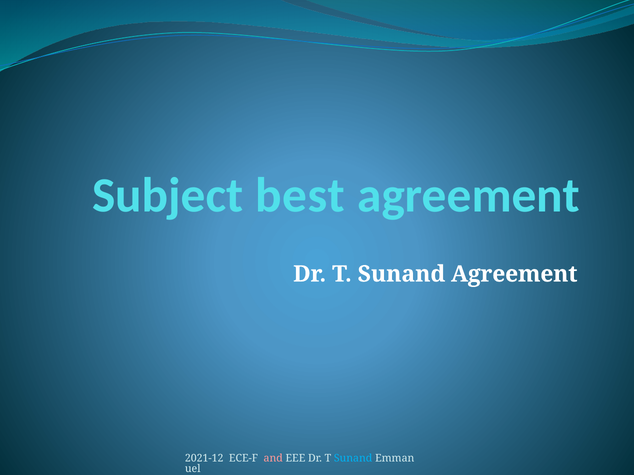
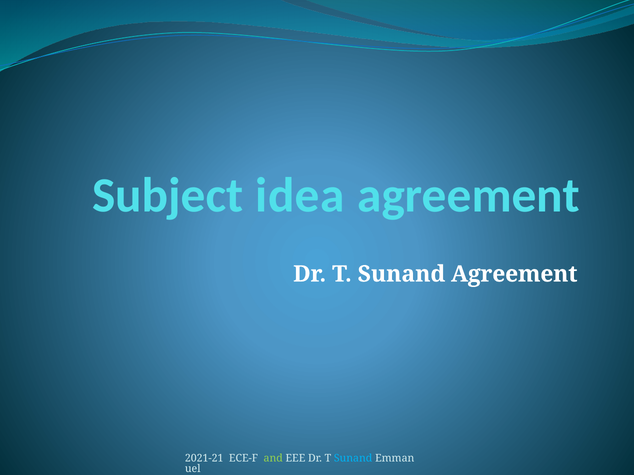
best: best -> idea
2021-12: 2021-12 -> 2021-21
and colour: pink -> light green
